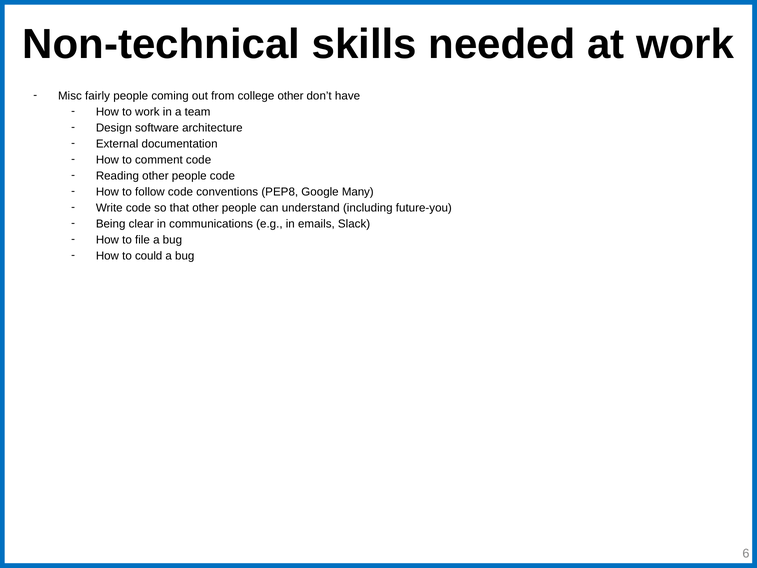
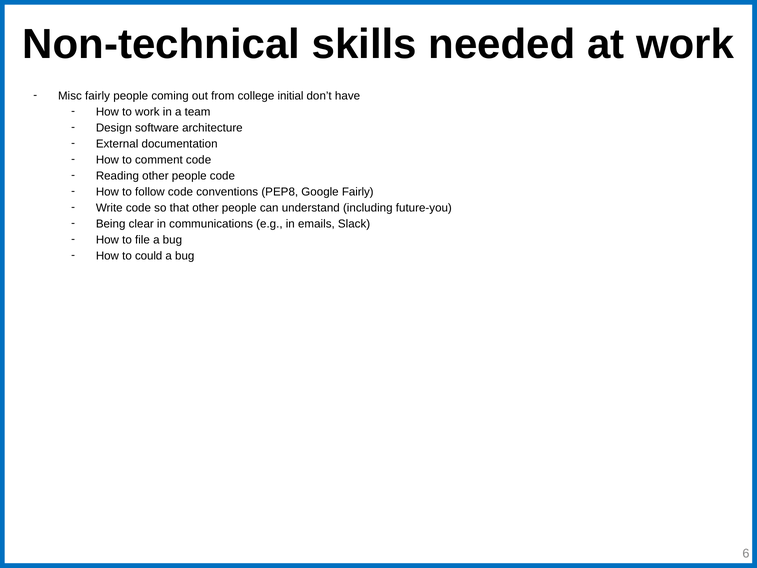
college other: other -> initial
Google Many: Many -> Fairly
